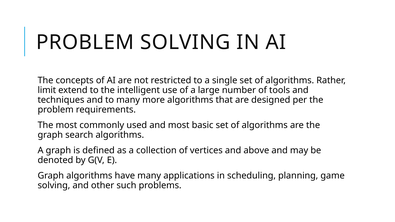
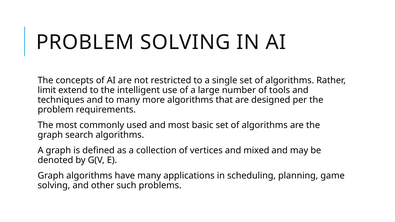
above: above -> mixed
